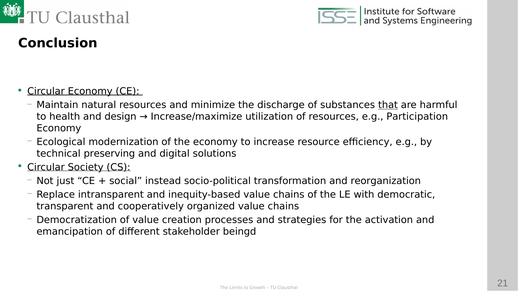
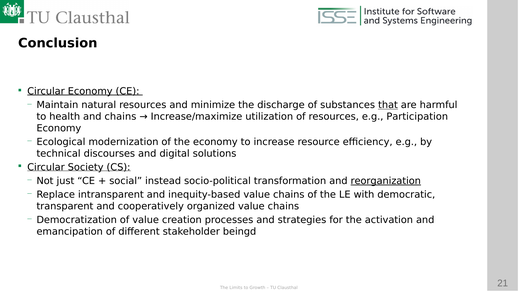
and design: design -> chains
preserving: preserving -> discourses
reorganization underline: none -> present
